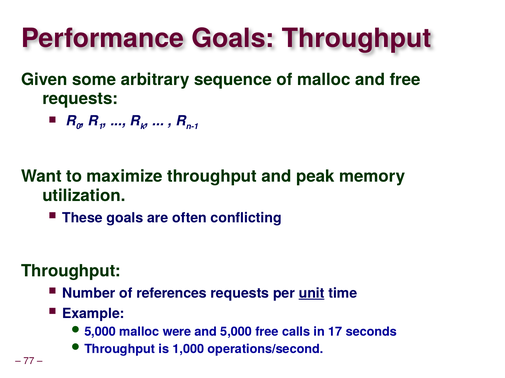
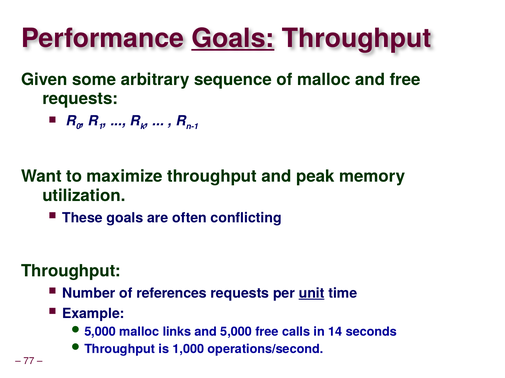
Goals at (233, 38) underline: none -> present
were: were -> links
17: 17 -> 14
